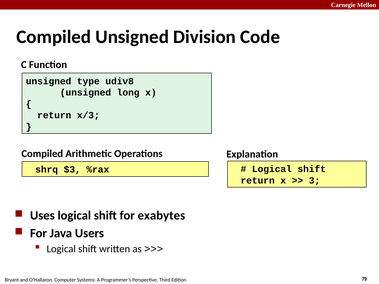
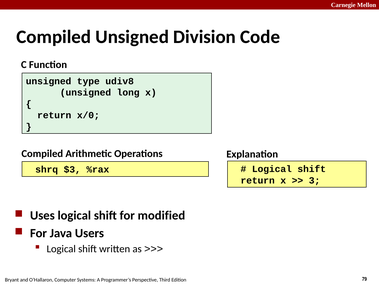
x/3: x/3 -> x/0
exabytes: exabytes -> modified
